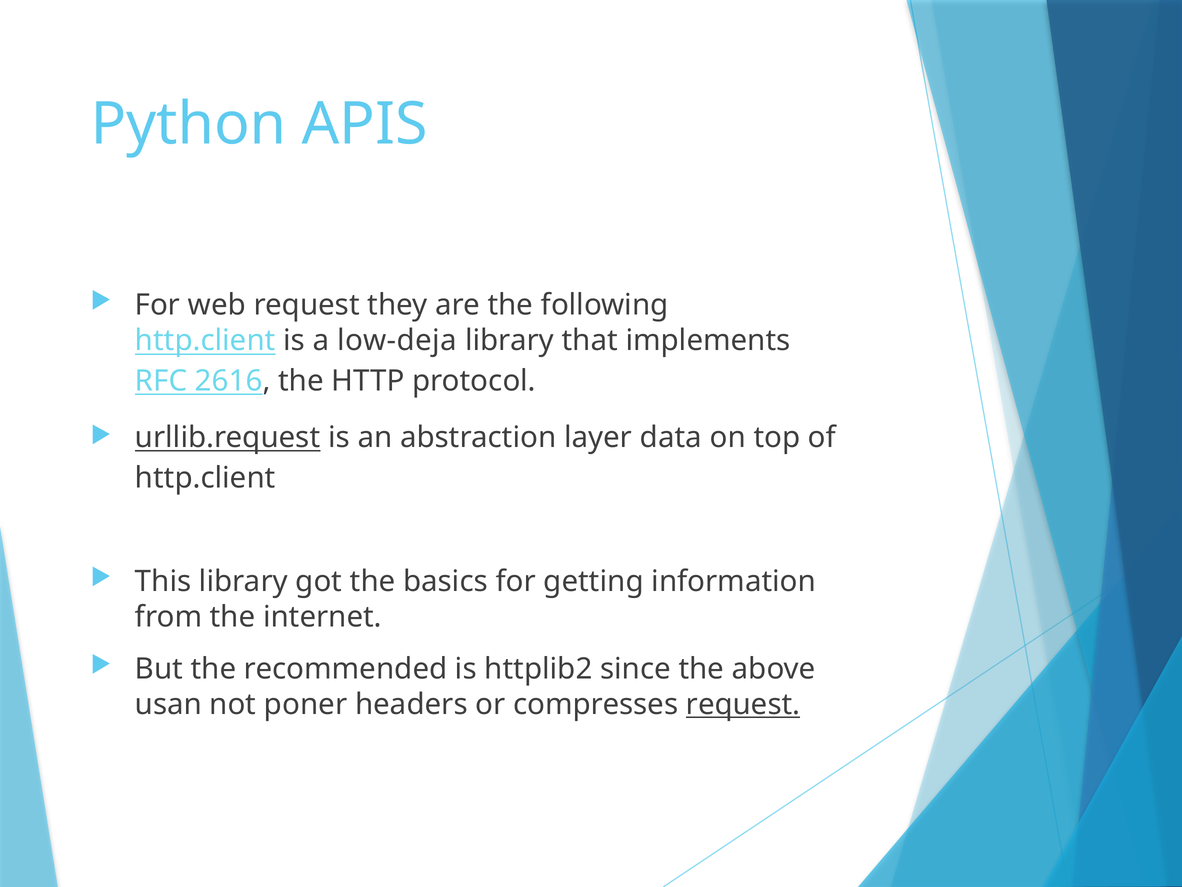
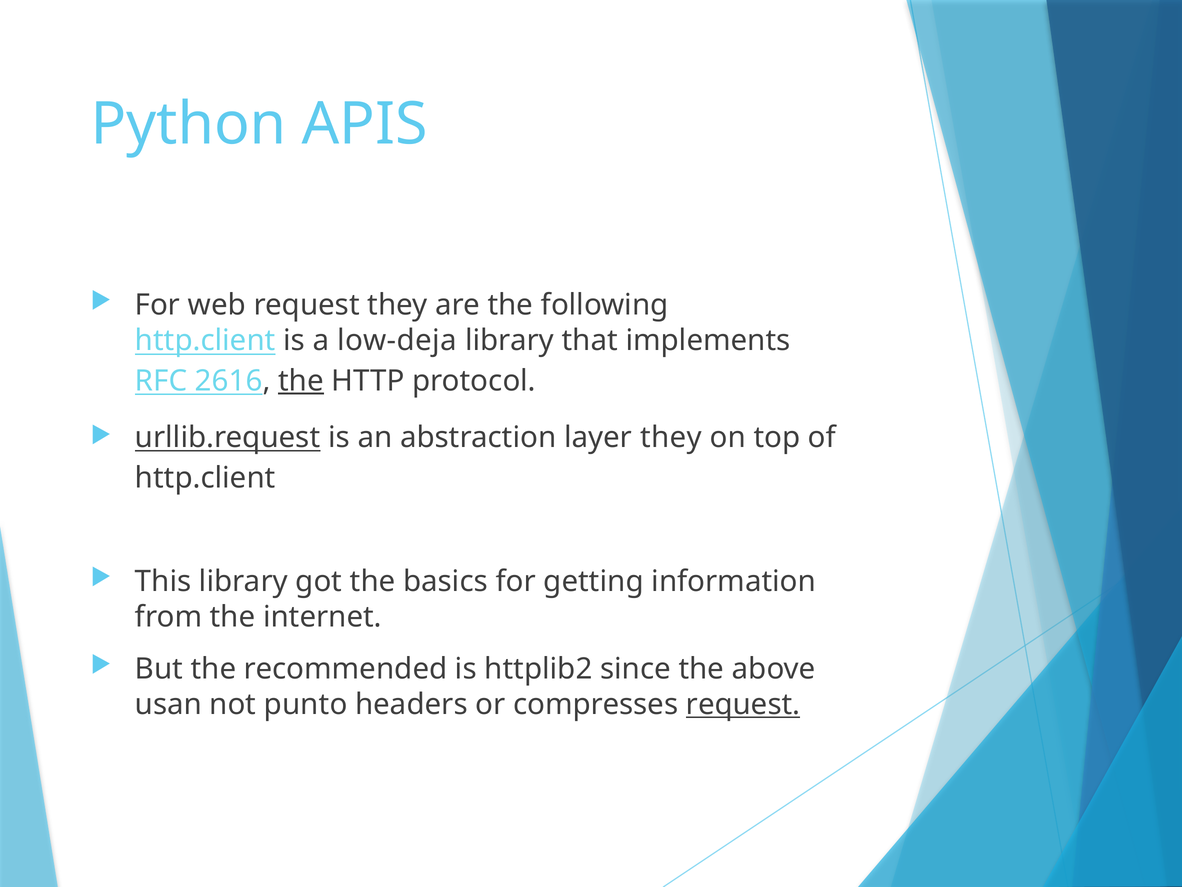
the at (301, 381) underline: none -> present
layer data: data -> they
poner: poner -> punto
